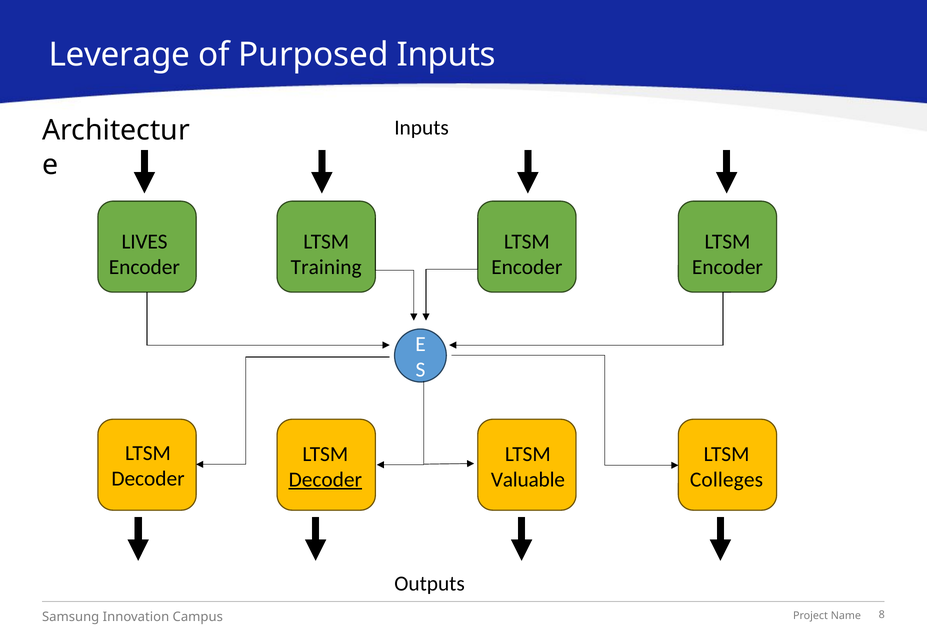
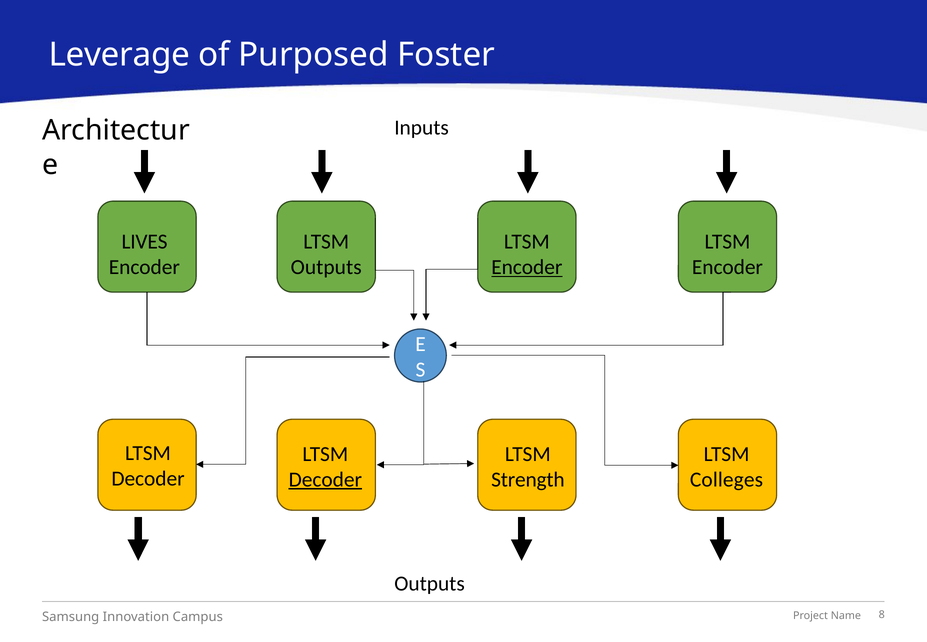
Purposed Inputs: Inputs -> Foster
Training at (326, 267): Training -> Outputs
Encoder at (527, 267) underline: none -> present
Valuable: Valuable -> Strength
